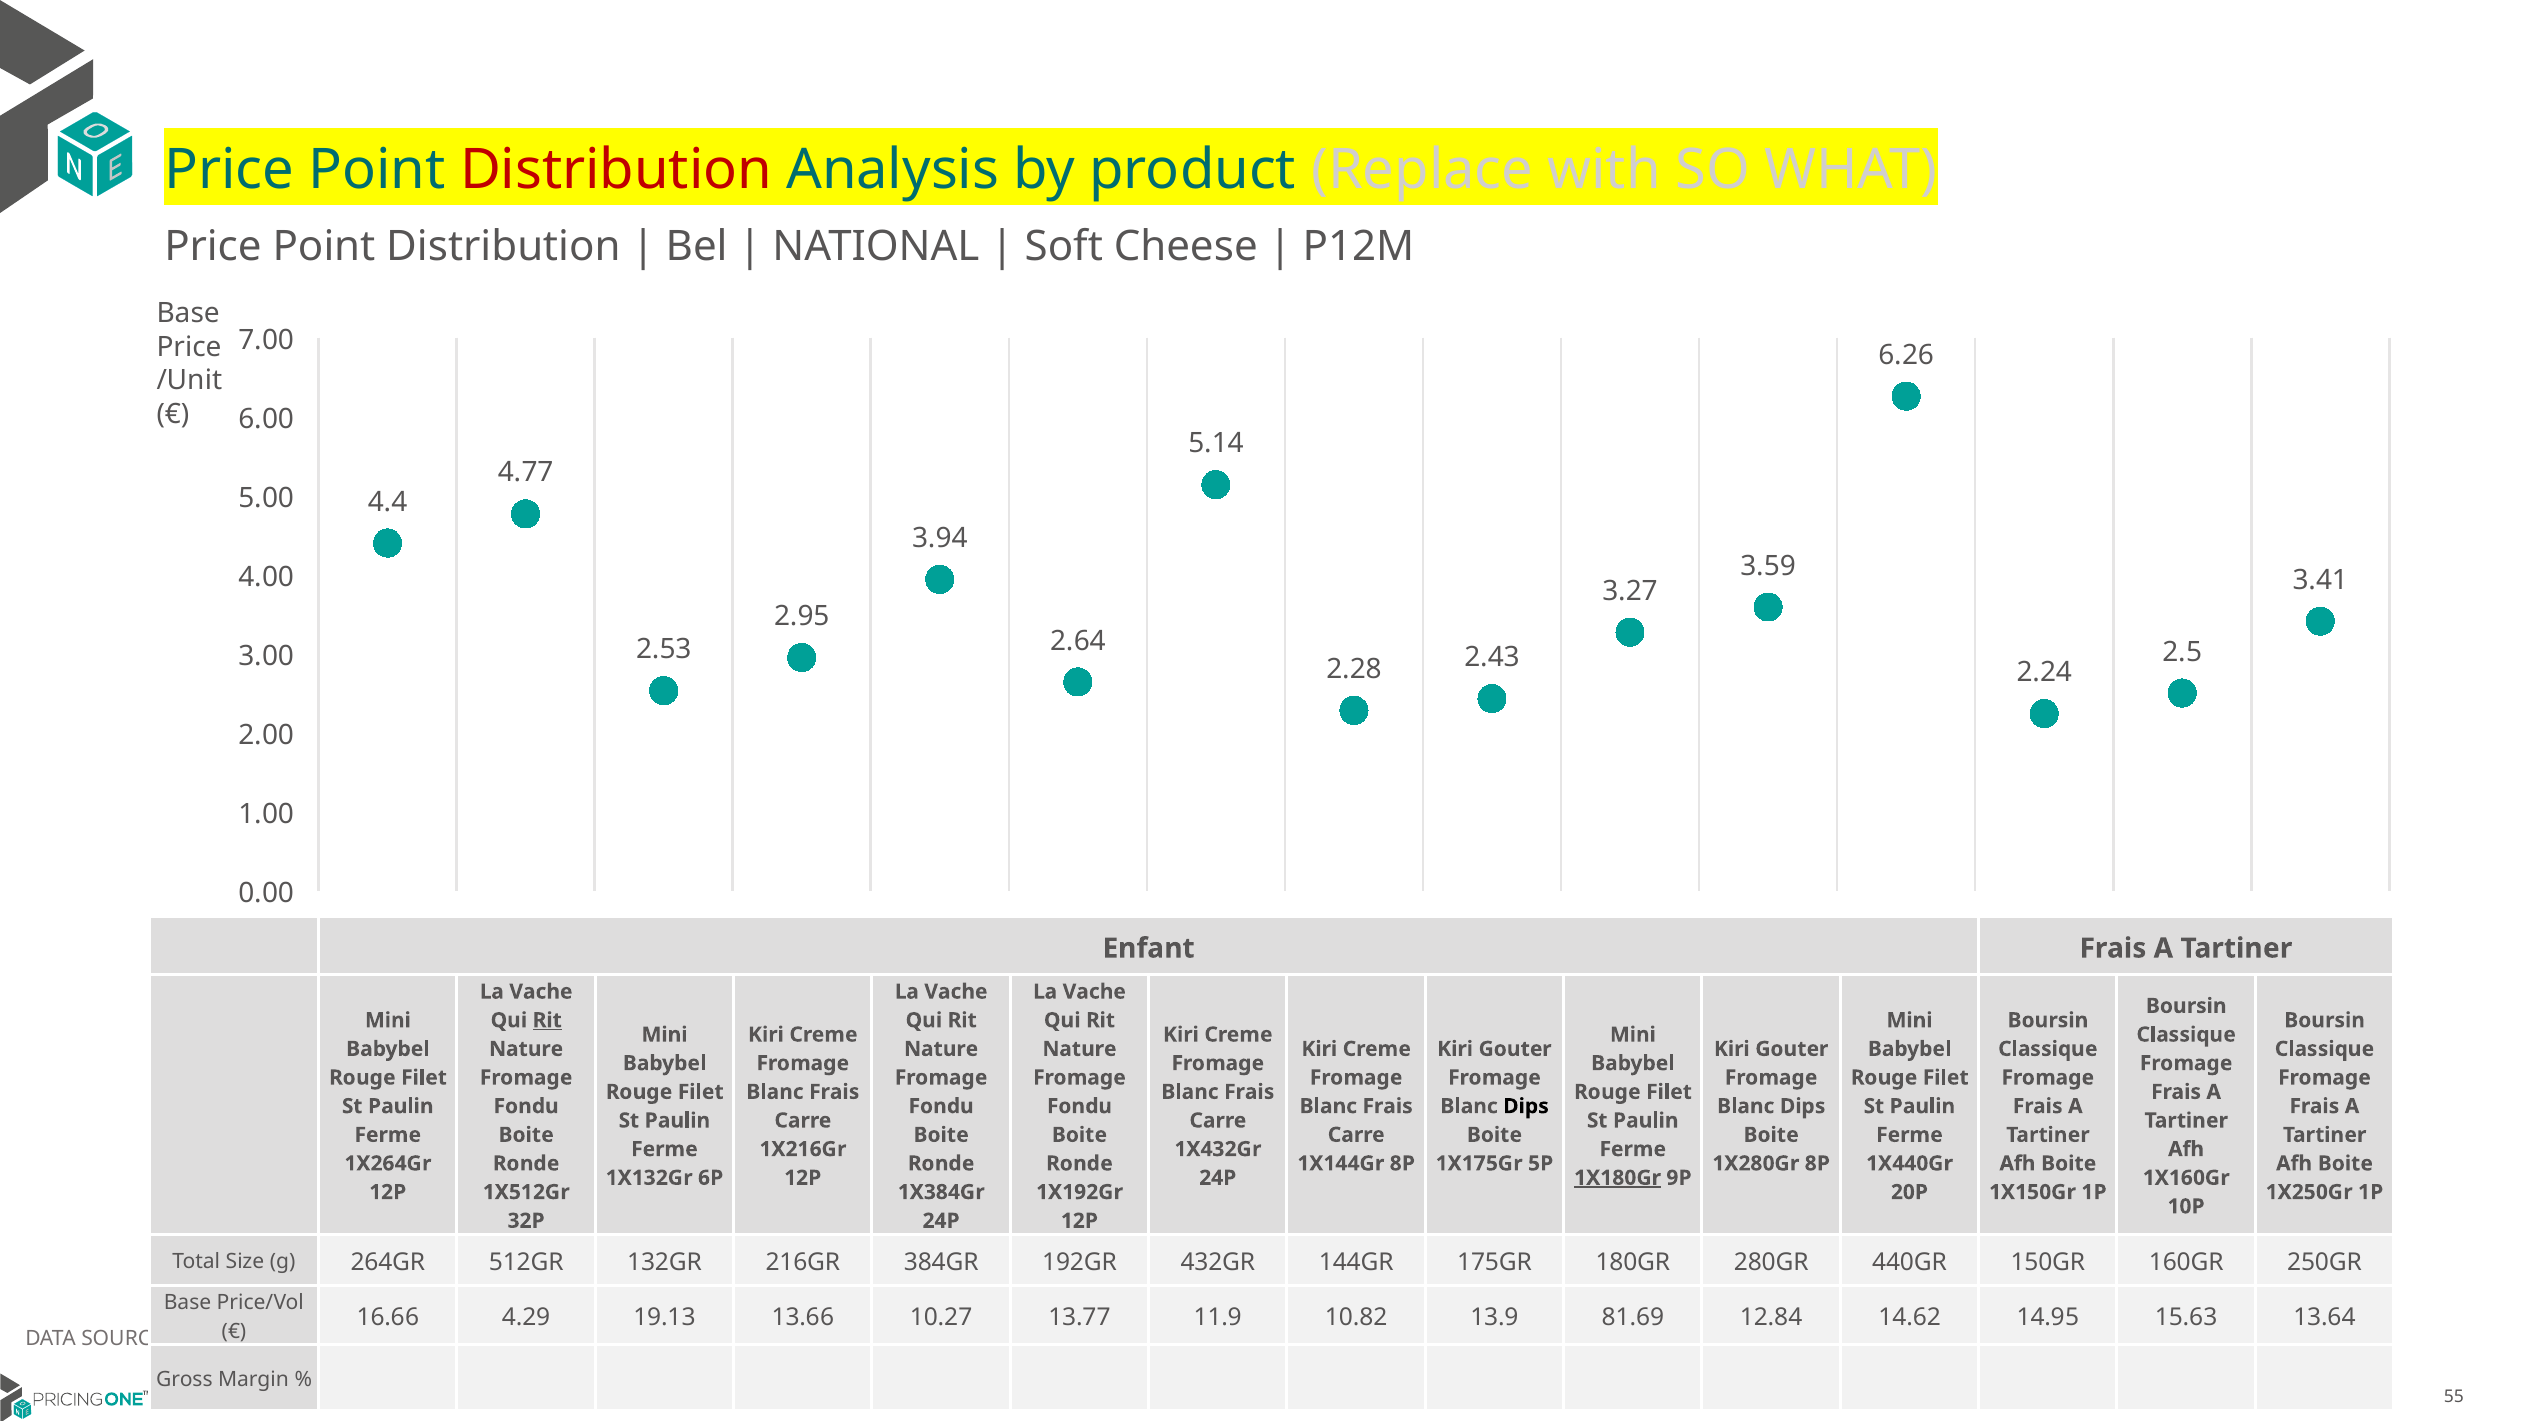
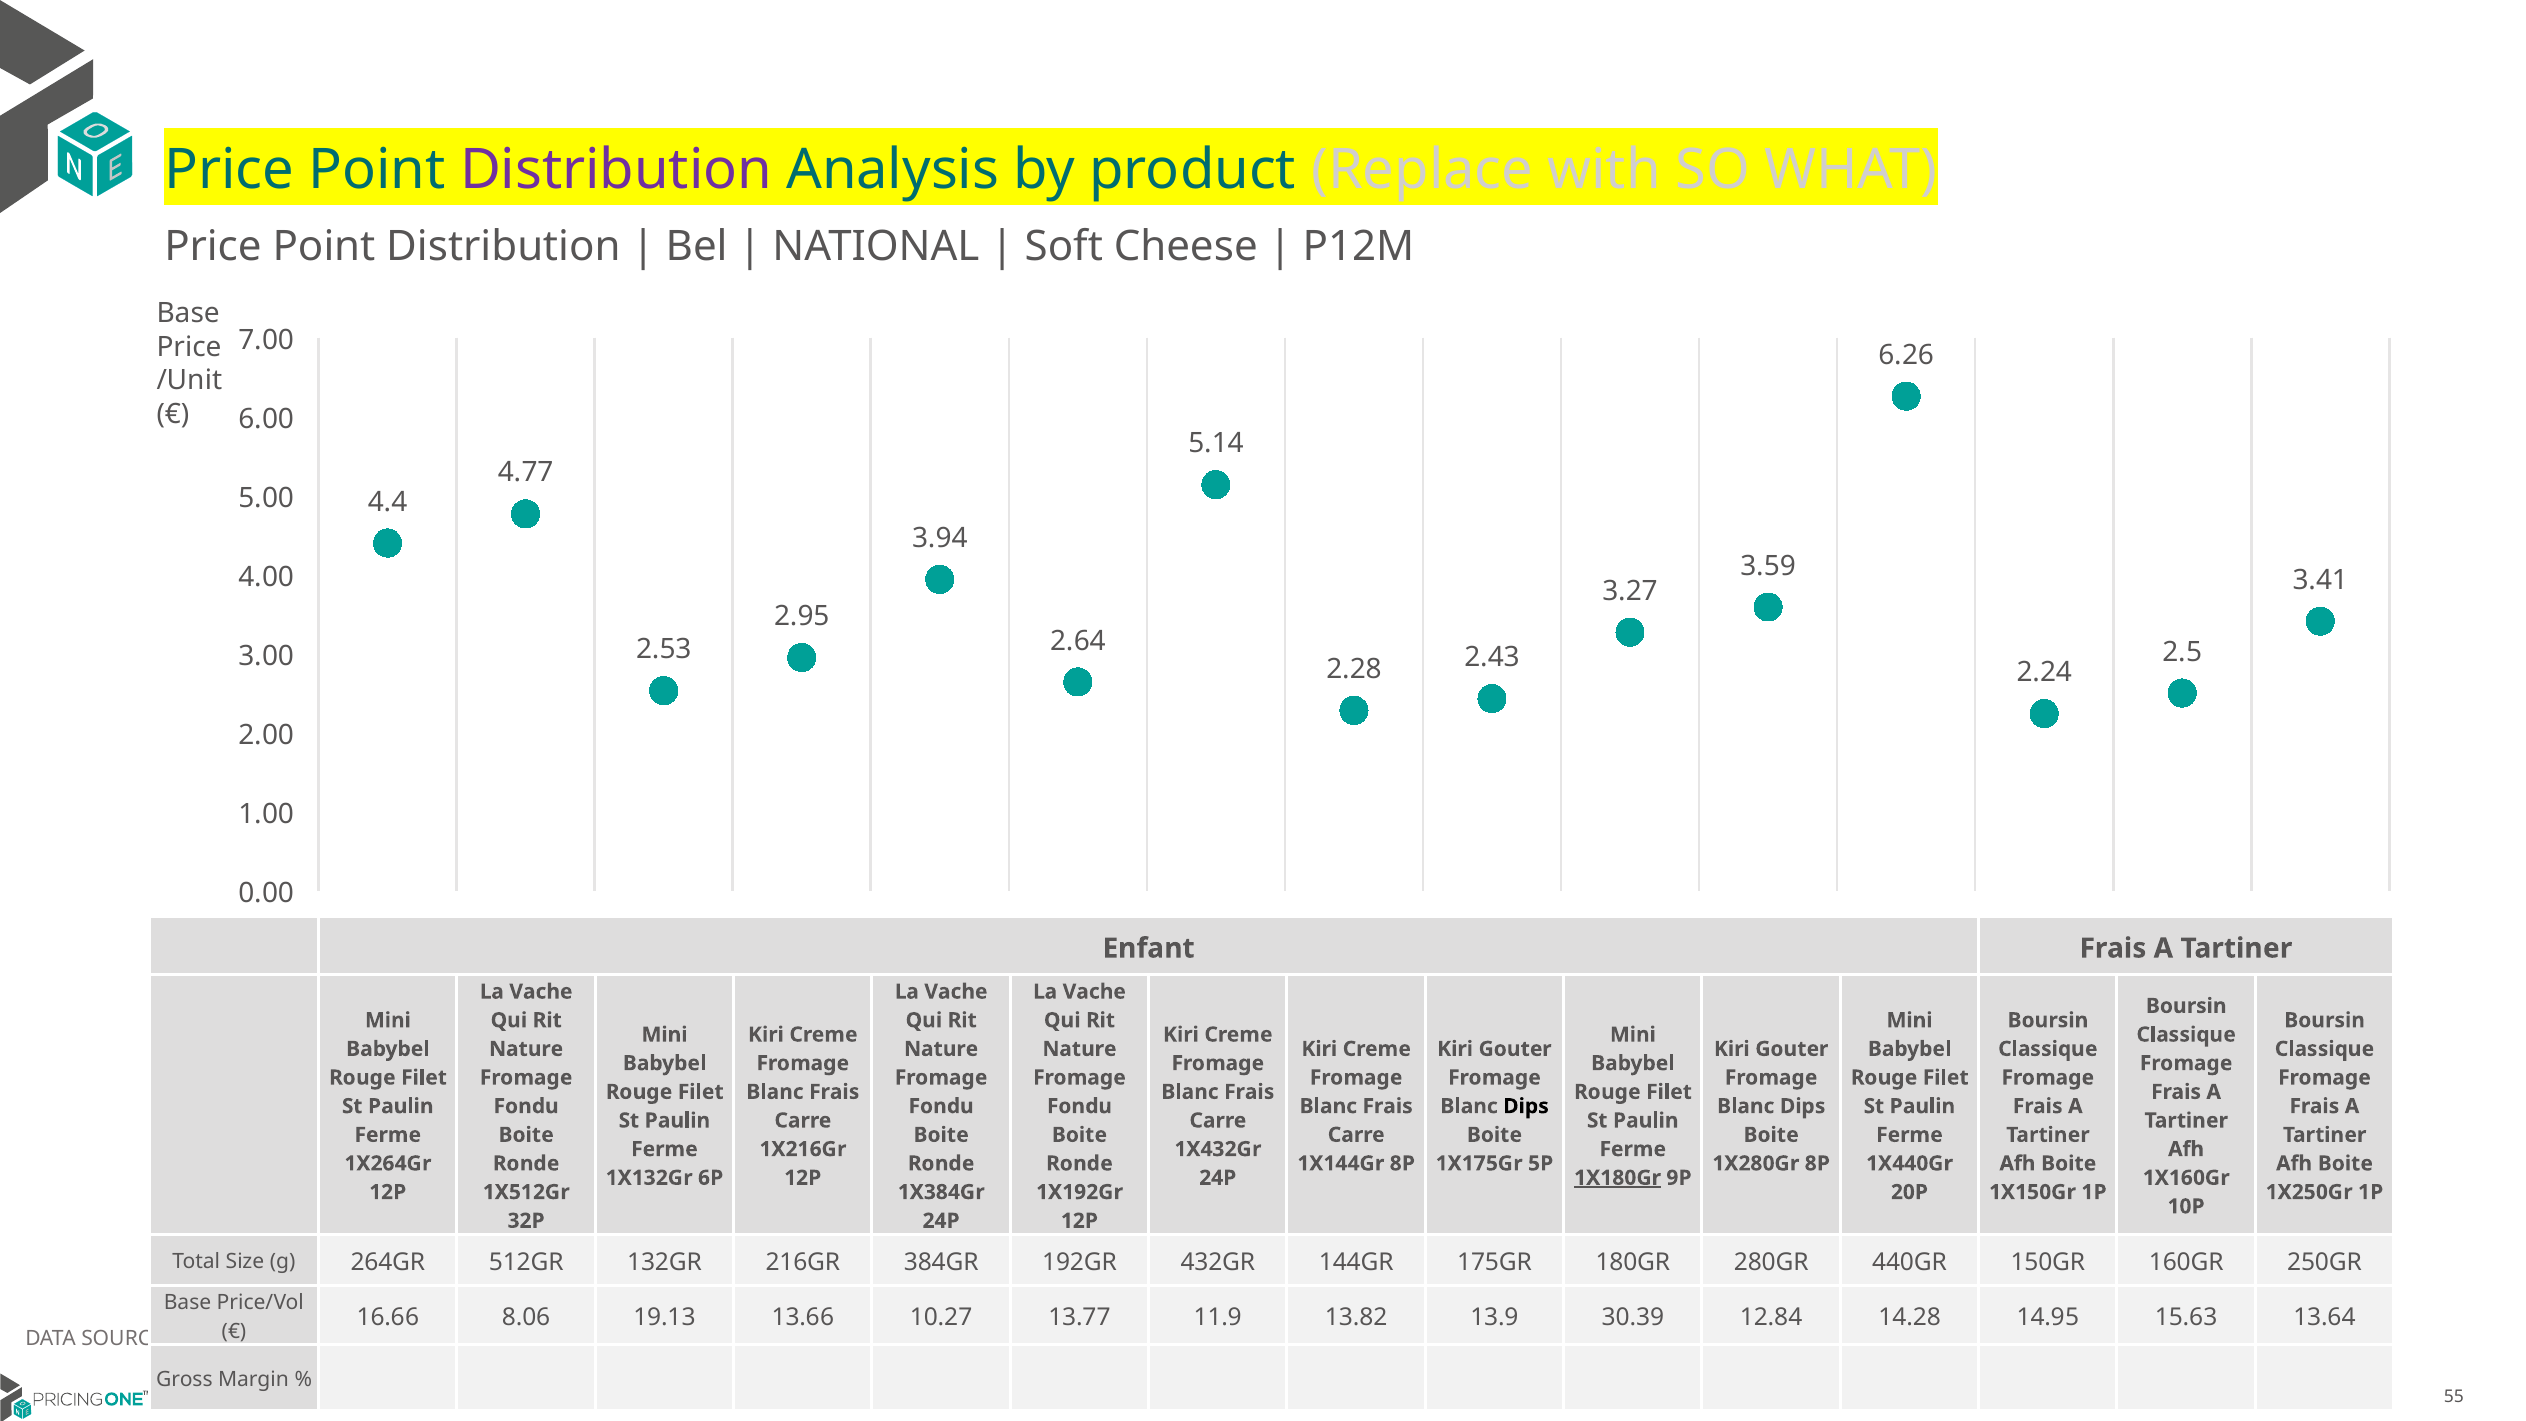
Distribution at (616, 170) colour: red -> purple
Rit at (547, 1020) underline: present -> none
4.29: 4.29 -> 8.06
10.82: 10.82 -> 13.82
81.69: 81.69 -> 30.39
14.62: 14.62 -> 14.28
